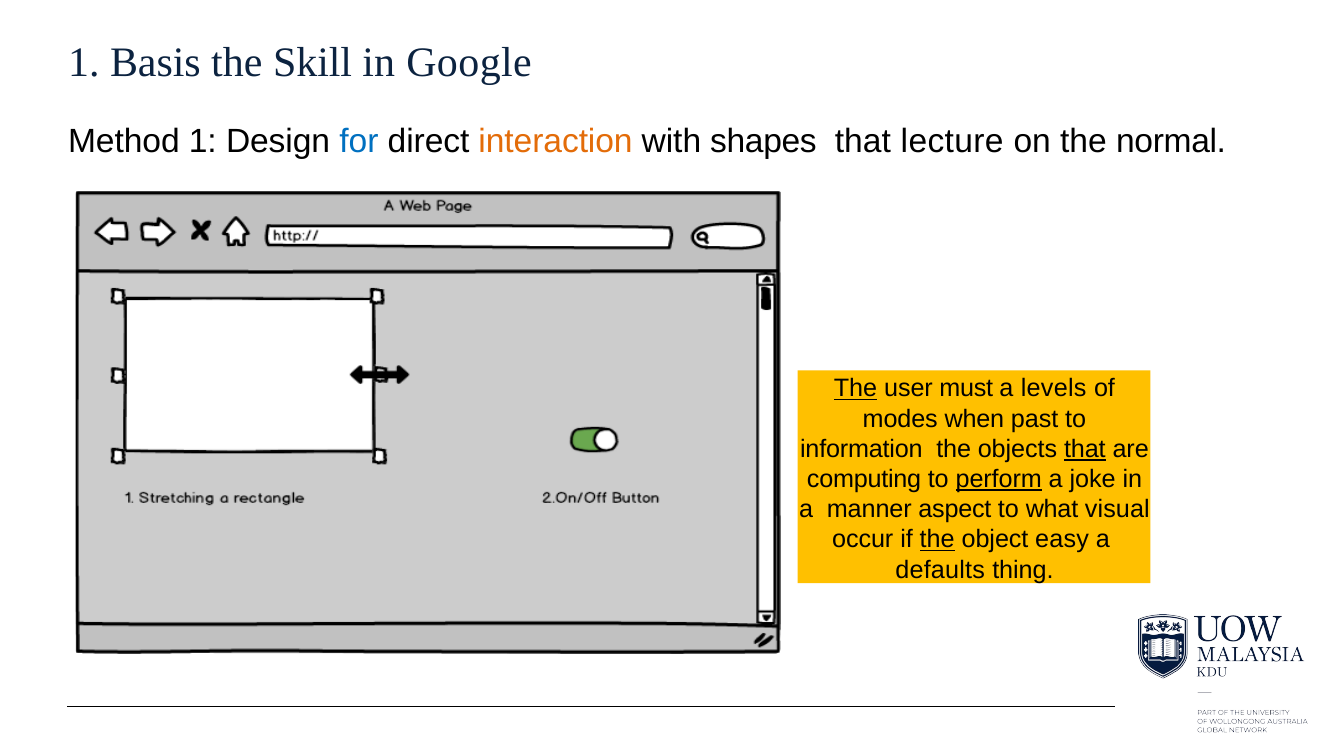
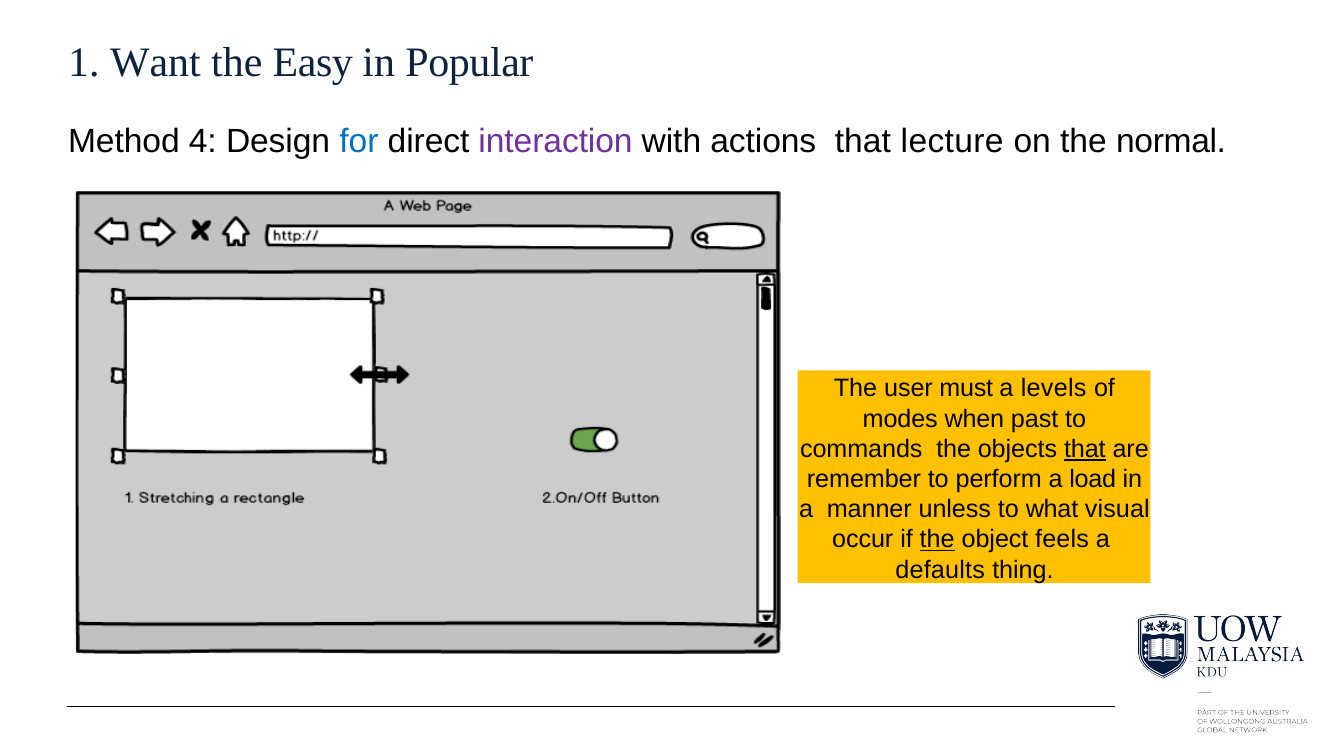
Basis: Basis -> Want
Skill: Skill -> Easy
Google: Google -> Popular
Method 1: 1 -> 4
interaction colour: orange -> purple
shapes: shapes -> actions
The at (856, 389) underline: present -> none
information: information -> commands
computing: computing -> remember
perform underline: present -> none
joke: joke -> load
aspect: aspect -> unless
easy: easy -> feels
